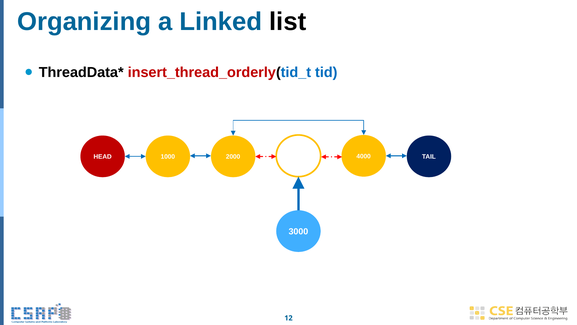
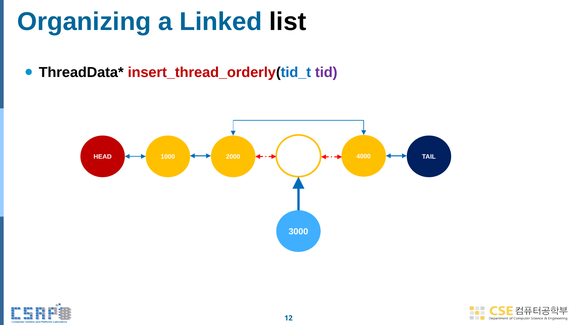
tid colour: blue -> purple
